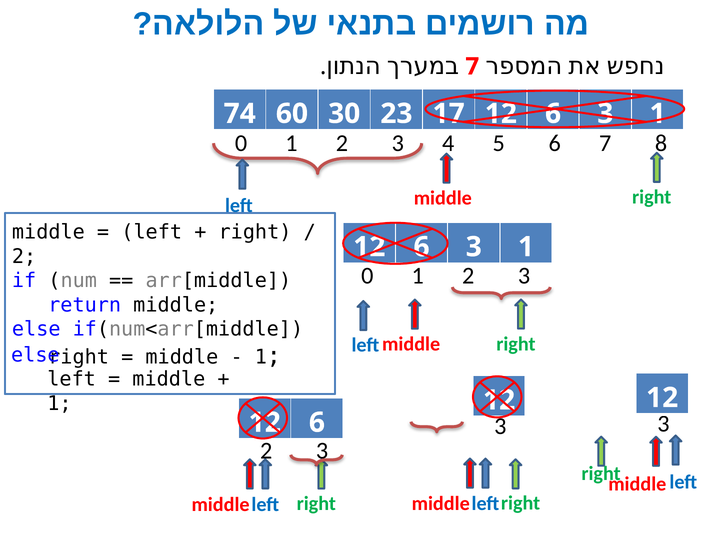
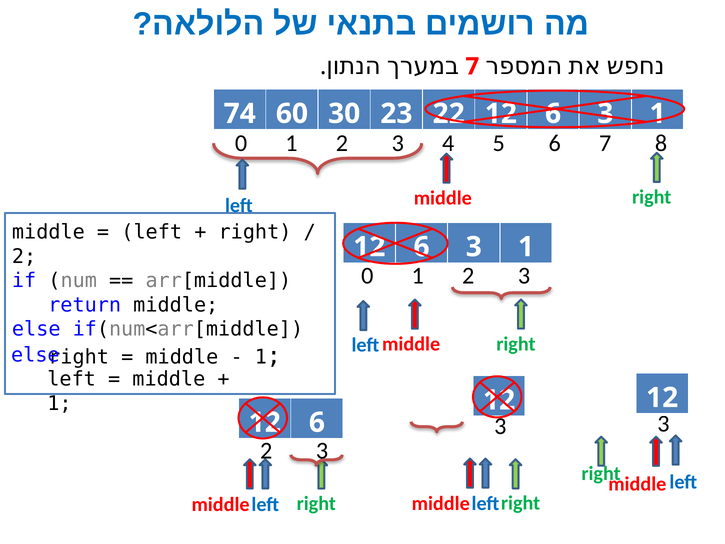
17: 17 -> 22
